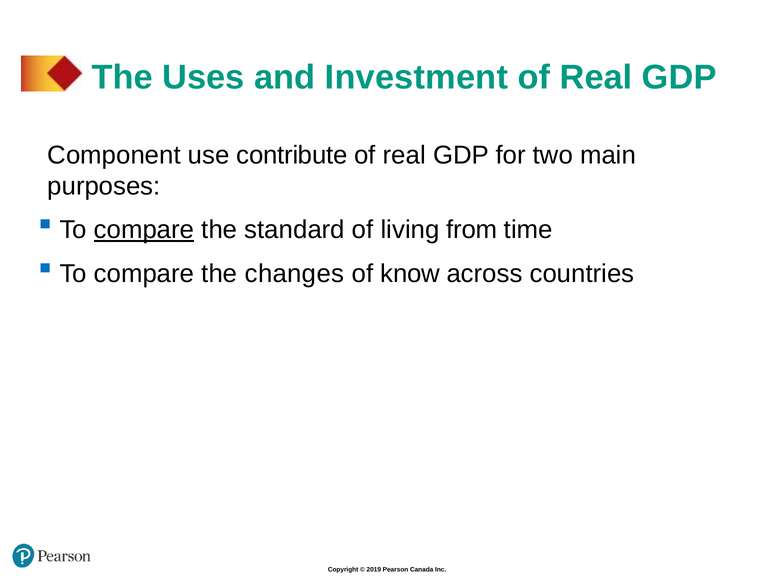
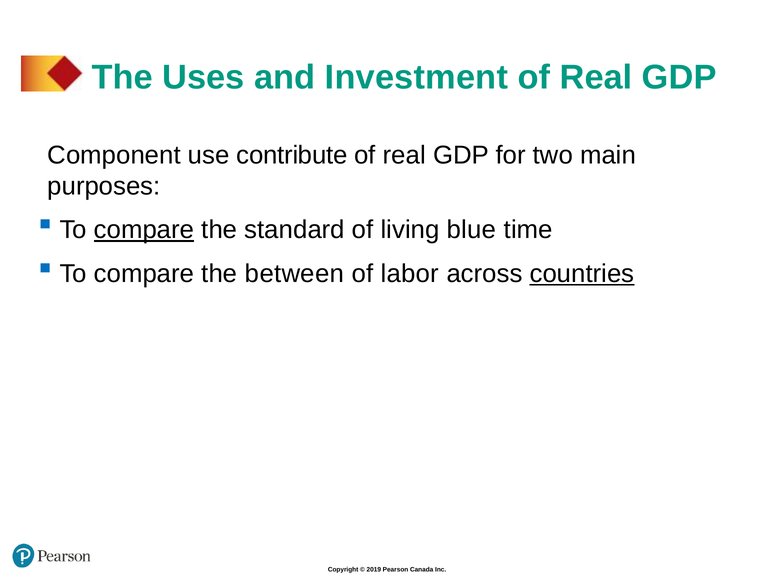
from: from -> blue
changes: changes -> between
know: know -> labor
countries underline: none -> present
